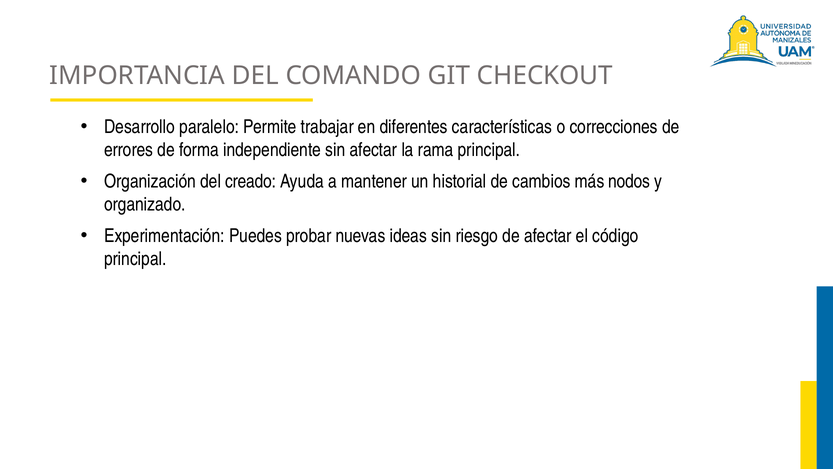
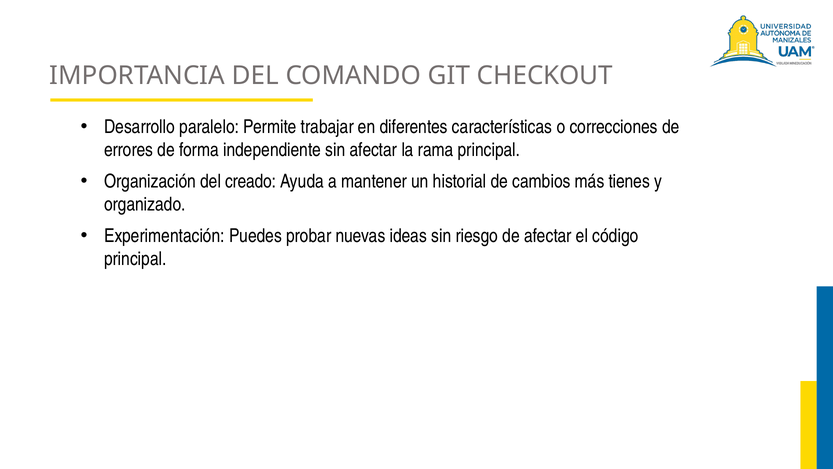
nodos: nodos -> tienes
